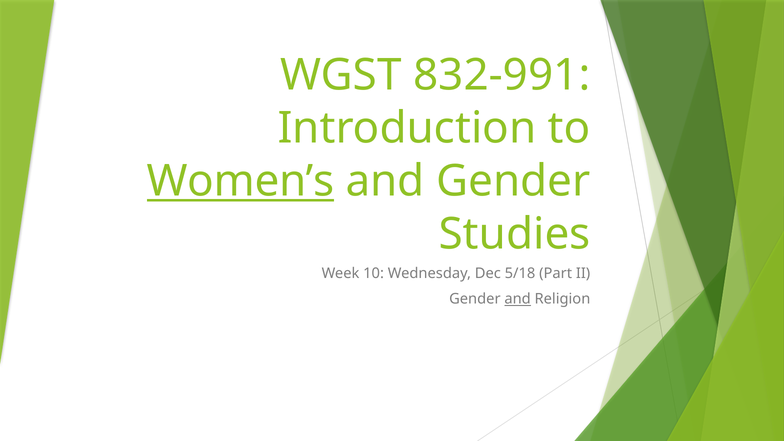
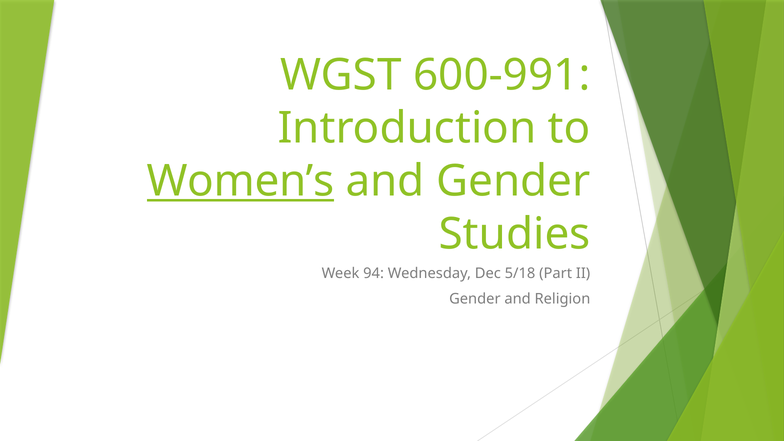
832-991: 832-991 -> 600-991
10: 10 -> 94
and at (518, 299) underline: present -> none
